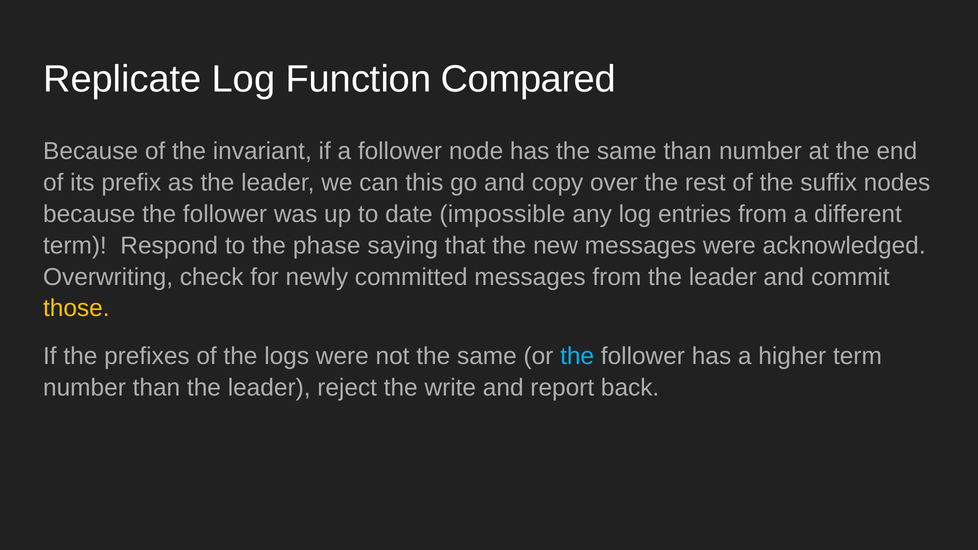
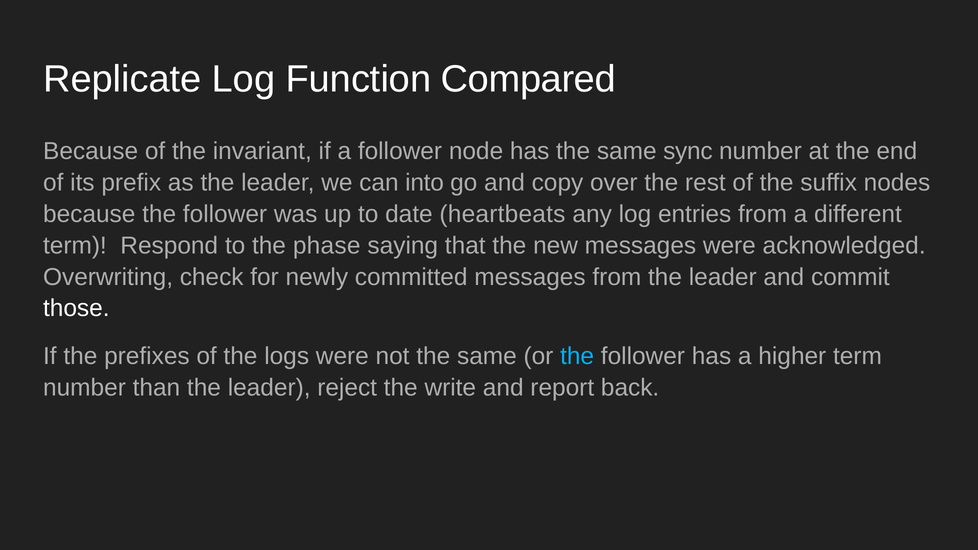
same than: than -> sync
this: this -> into
impossible: impossible -> heartbeats
those colour: yellow -> white
